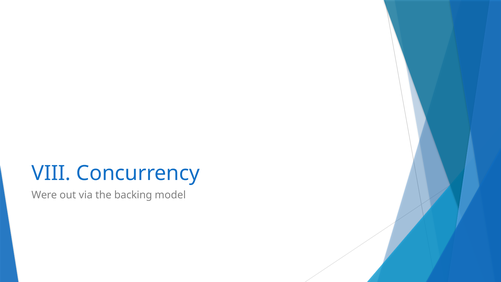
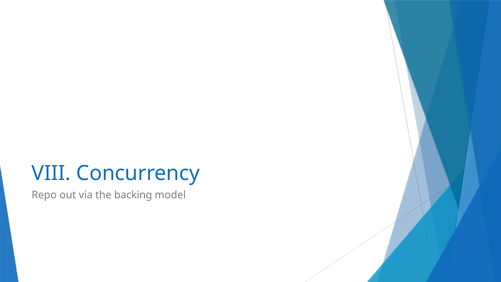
Were: Were -> Repo
